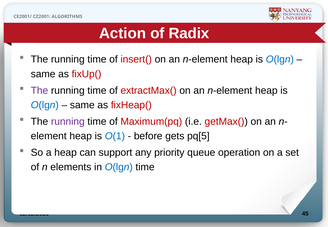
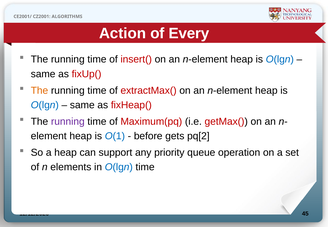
Radix: Radix -> Every
The at (39, 91) colour: purple -> orange
pq[5: pq[5 -> pq[2
